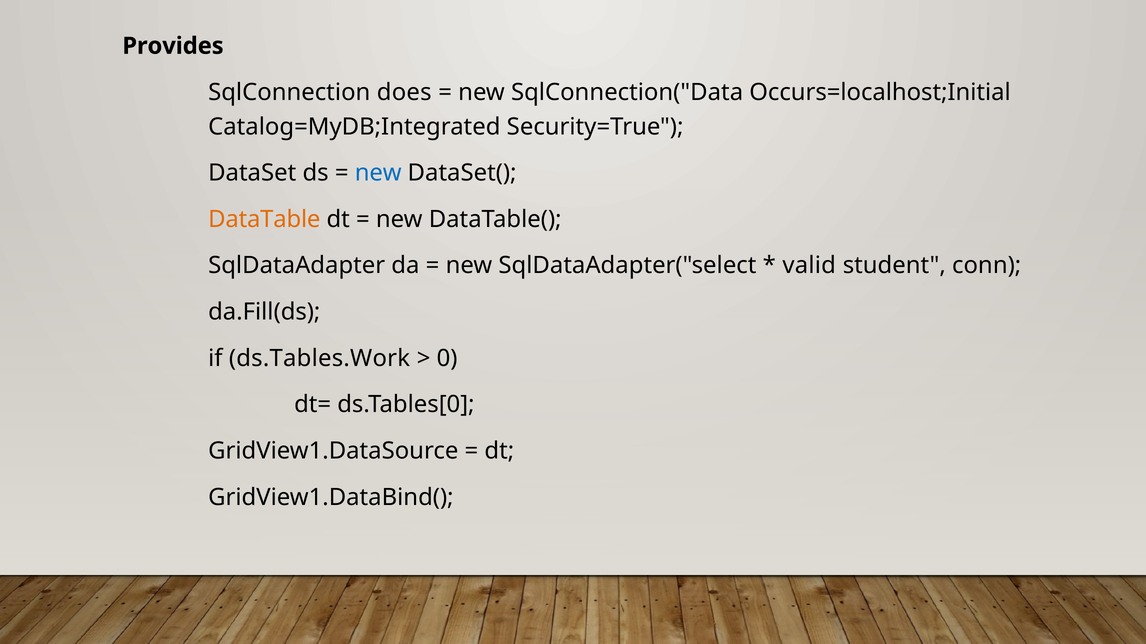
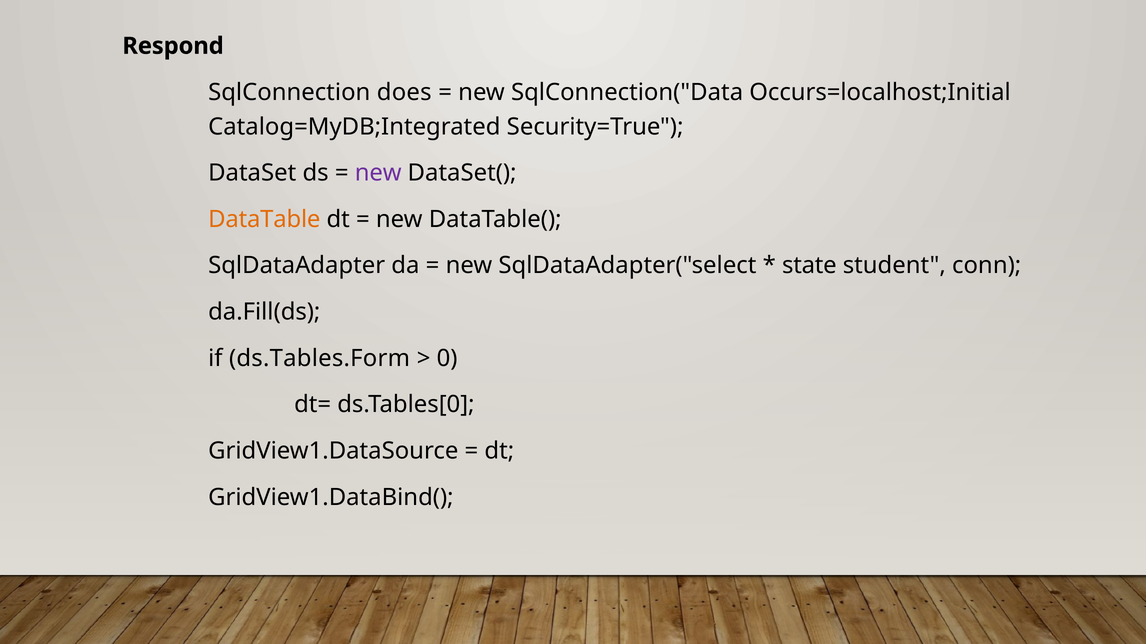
Provides: Provides -> Respond
new at (378, 173) colour: blue -> purple
valid: valid -> state
ds.Tables.Work: ds.Tables.Work -> ds.Tables.Form
